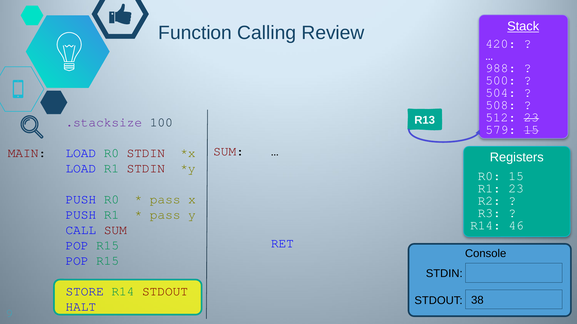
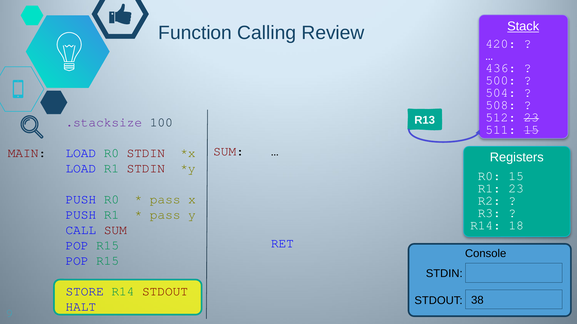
988: 988 -> 436
579: 579 -> 511
46: 46 -> 18
